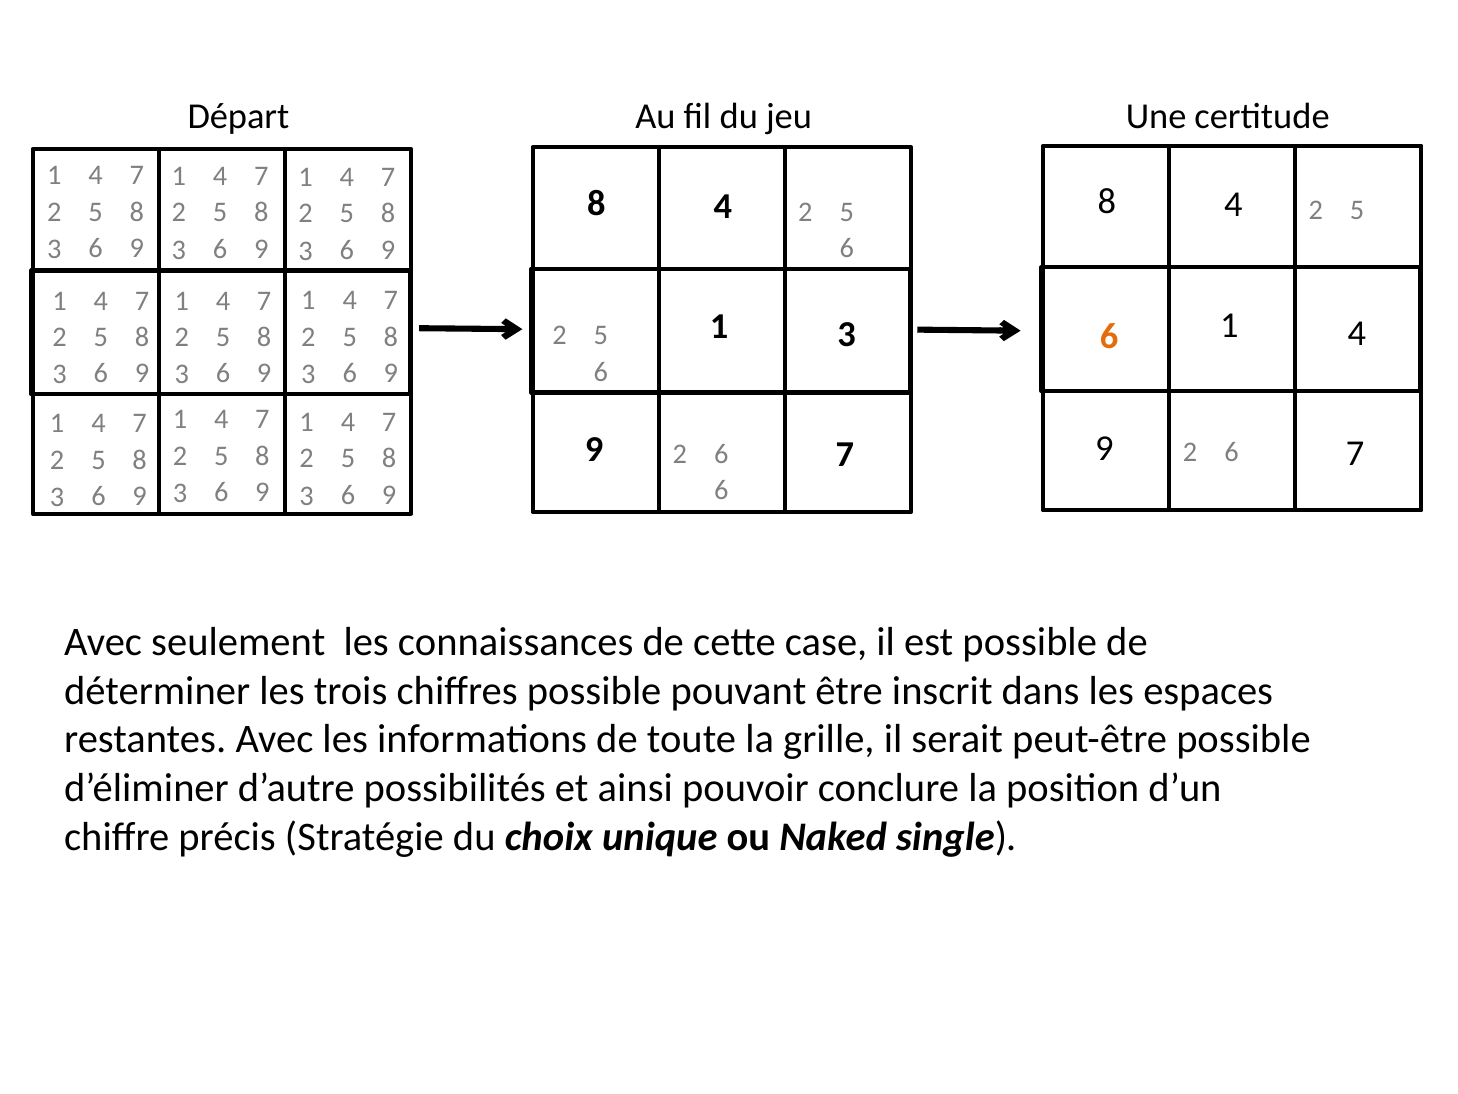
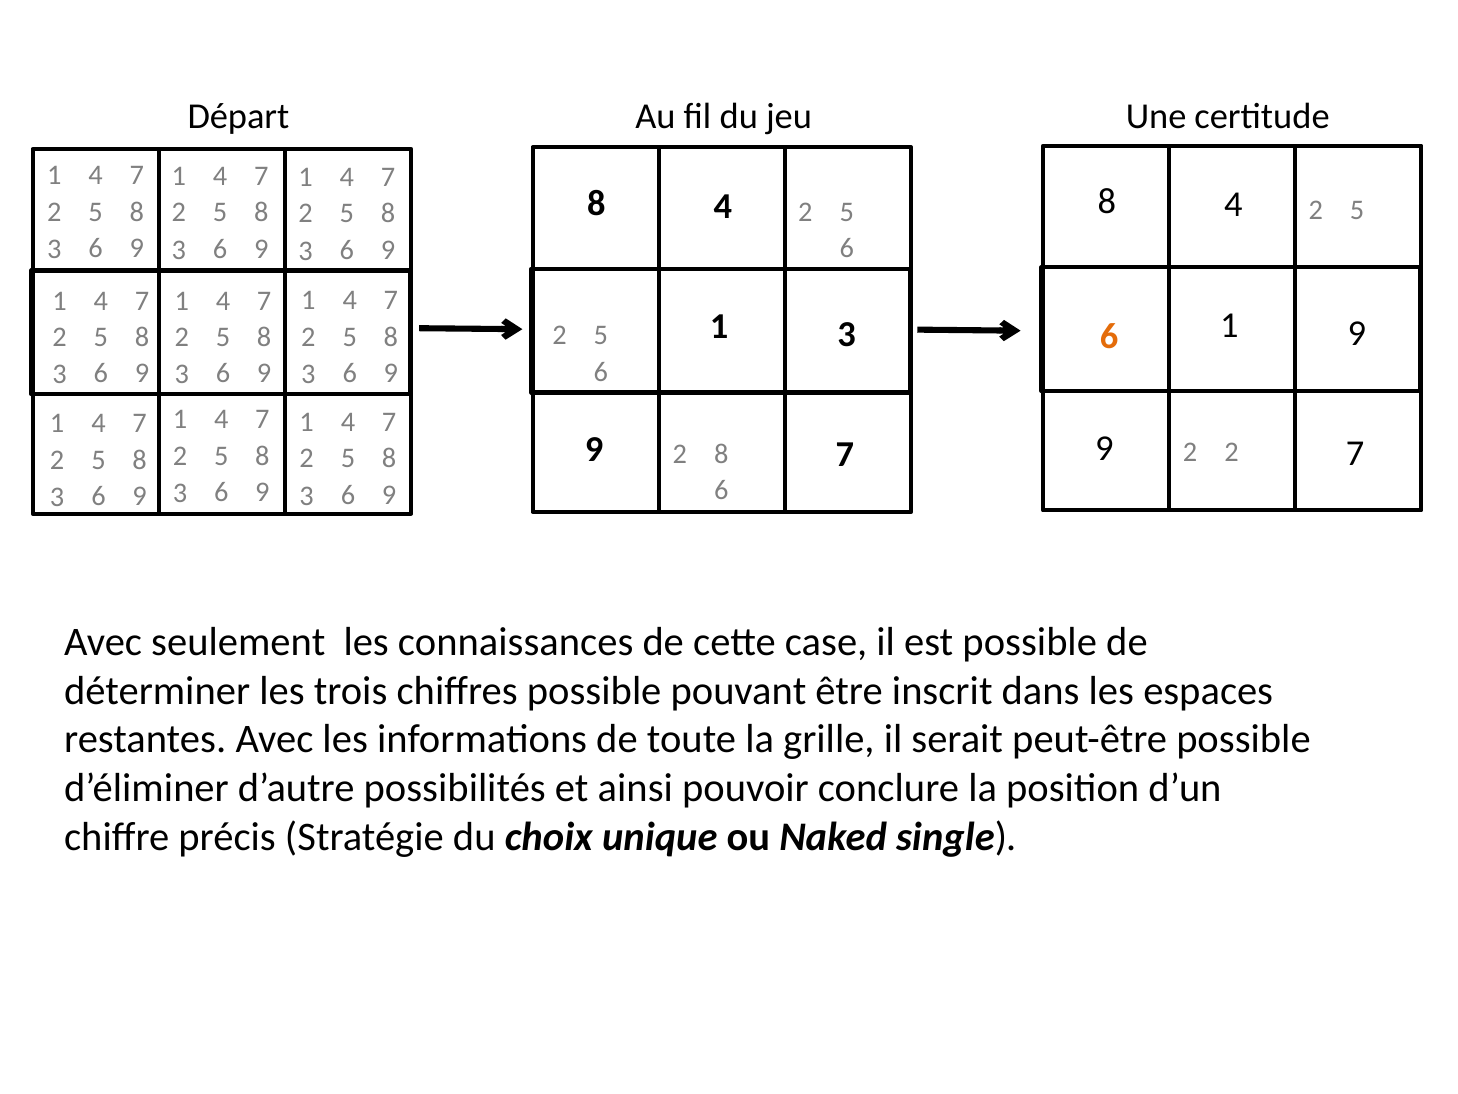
1 4: 4 -> 9
6 at (1232, 452): 6 -> 2
6 at (721, 454): 6 -> 8
